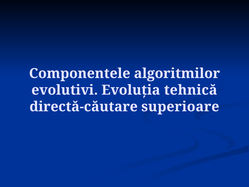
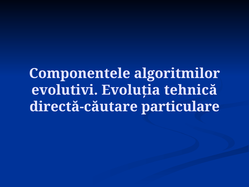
superioare: superioare -> particulare
